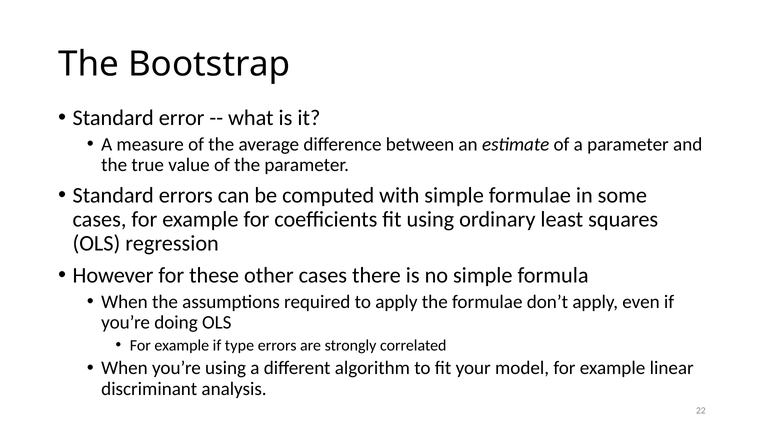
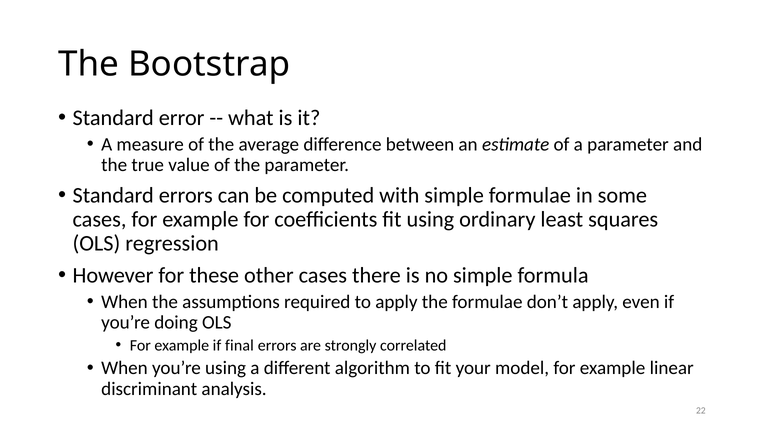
type: type -> final
